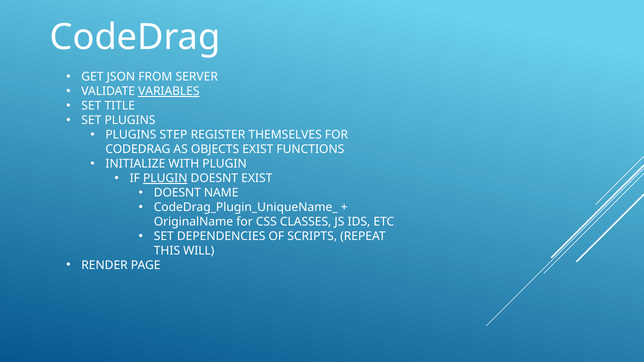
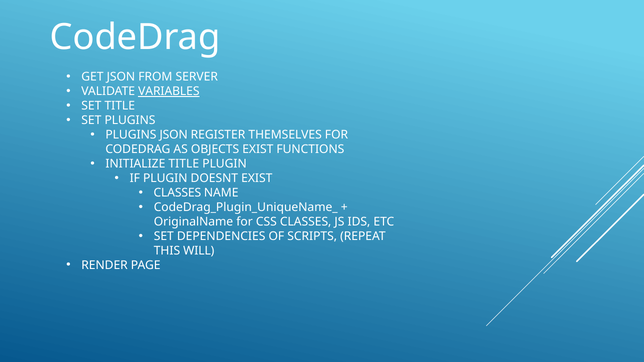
PLUGINS STEP: STEP -> JSON
INITIALIZE WITH: WITH -> TITLE
PLUGIN at (165, 178) underline: present -> none
DOESNT at (177, 193): DOESNT -> CLASSES
